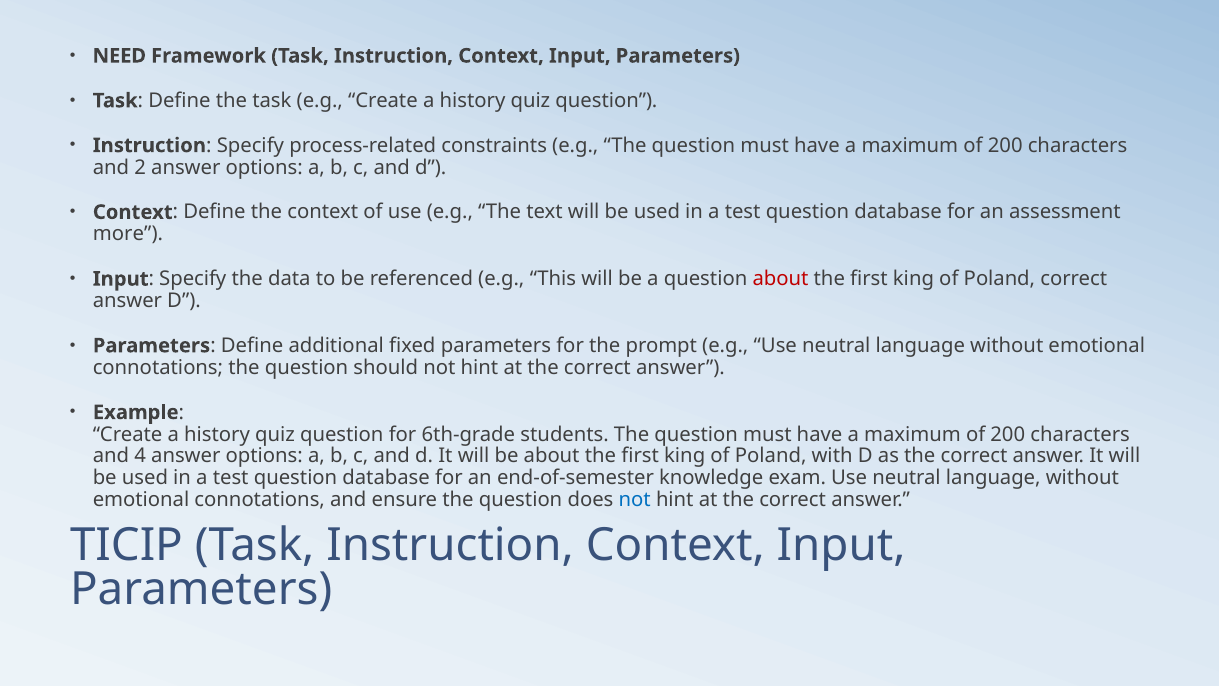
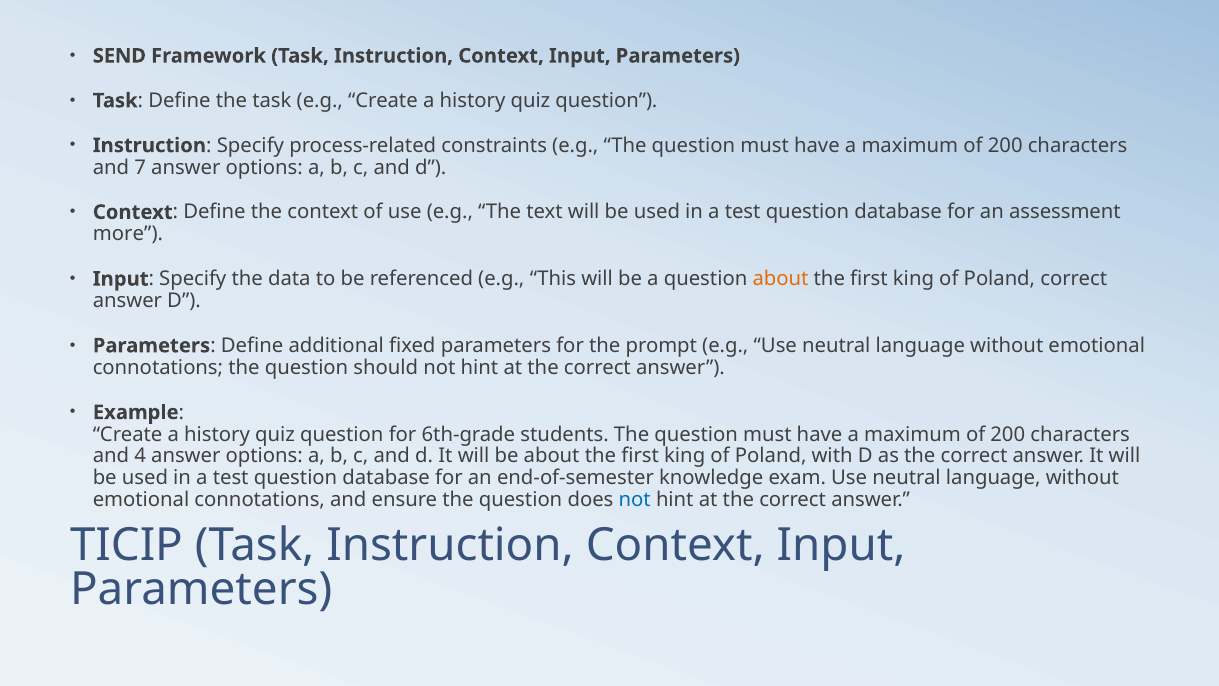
NEED: NEED -> SEND
2: 2 -> 7
about at (781, 279) colour: red -> orange
